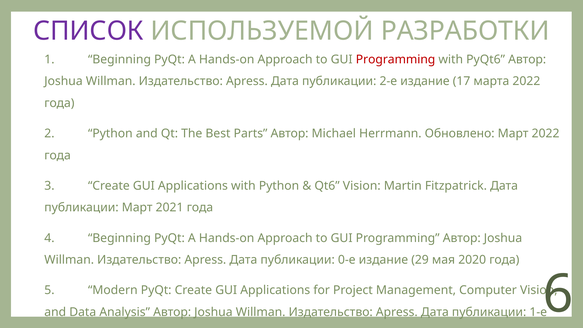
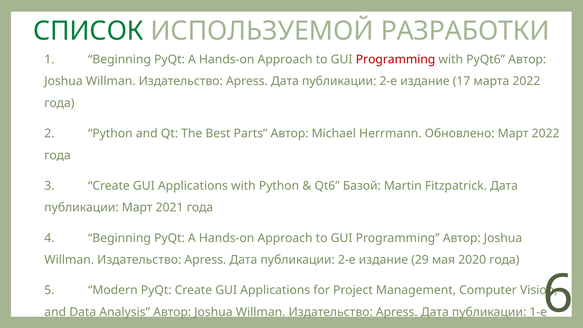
СПИСОК colour: purple -> green
Qt6 Vision: Vision -> Базой
0-е at (347, 260): 0-е -> 2-е
